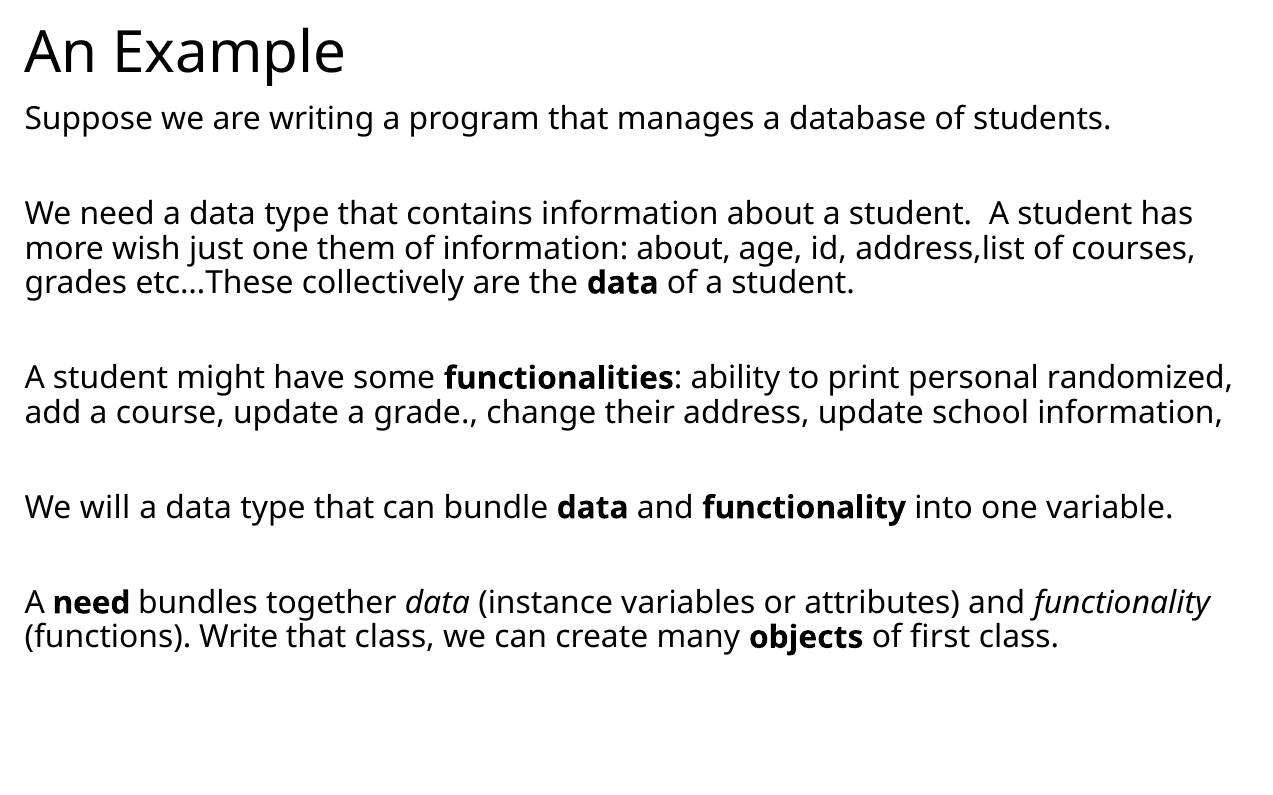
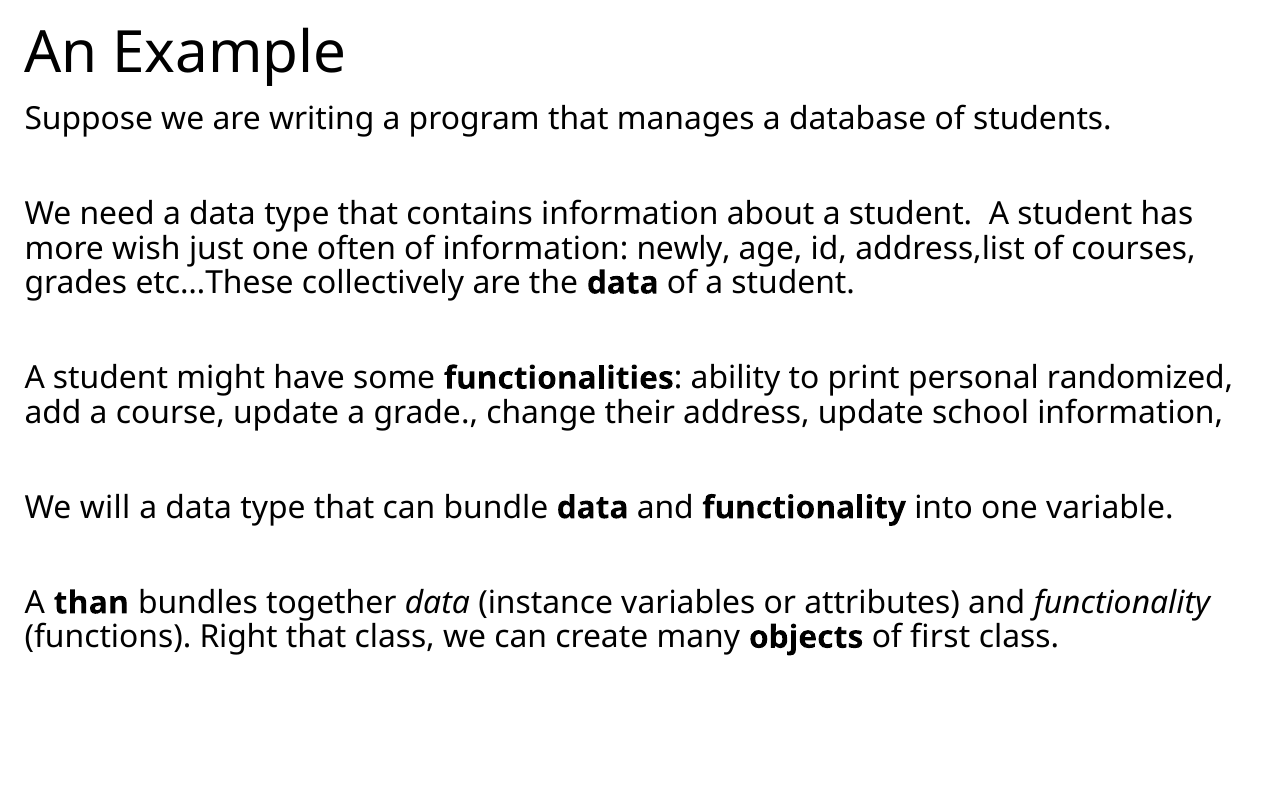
them: them -> often
of information about: about -> newly
A need: need -> than
Write: Write -> Right
